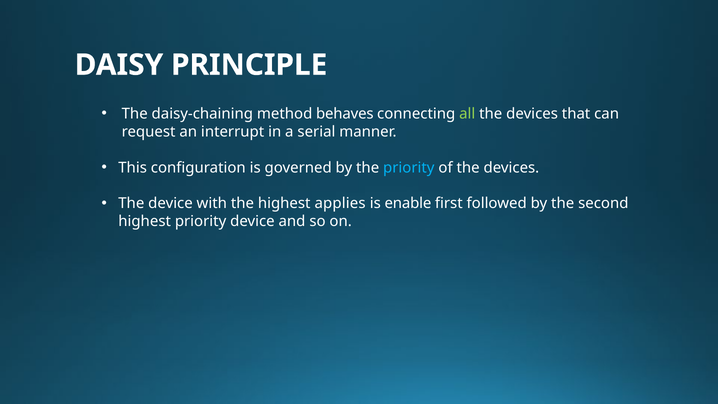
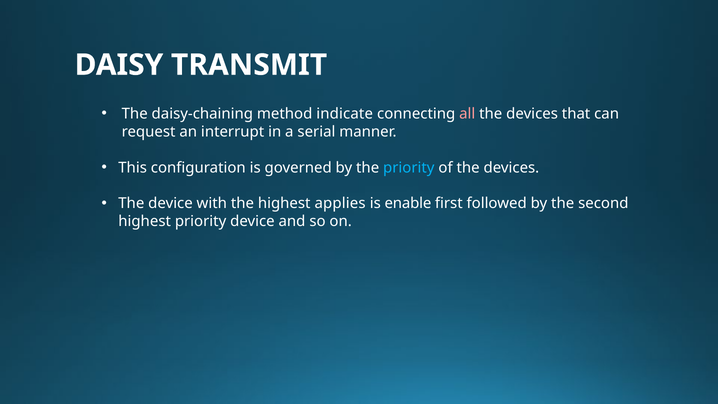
PRINCIPLE: PRINCIPLE -> TRANSMIT
behaves: behaves -> indicate
all colour: light green -> pink
